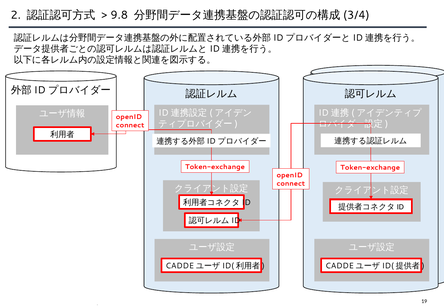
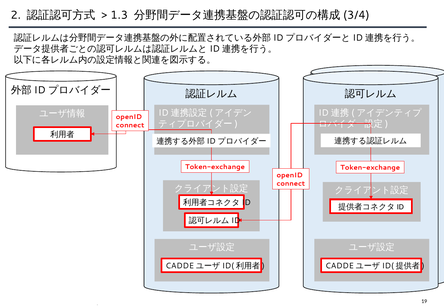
9.8: 9.8 -> 1.3
